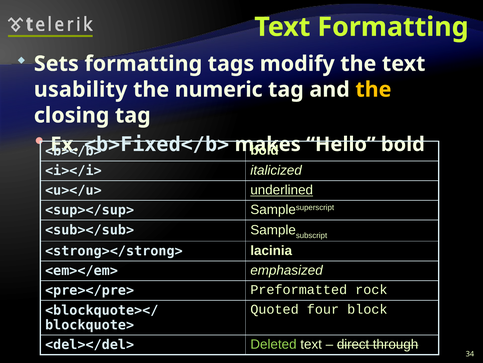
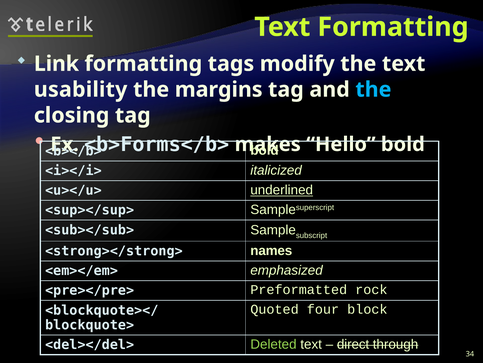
Sets: Sets -> Link
numeric: numeric -> margins
the at (373, 89) colour: yellow -> light blue
<b>Fixed</b>: <b>Fixed</b> -> <b>Forms</b>
lacinia: lacinia -> names
